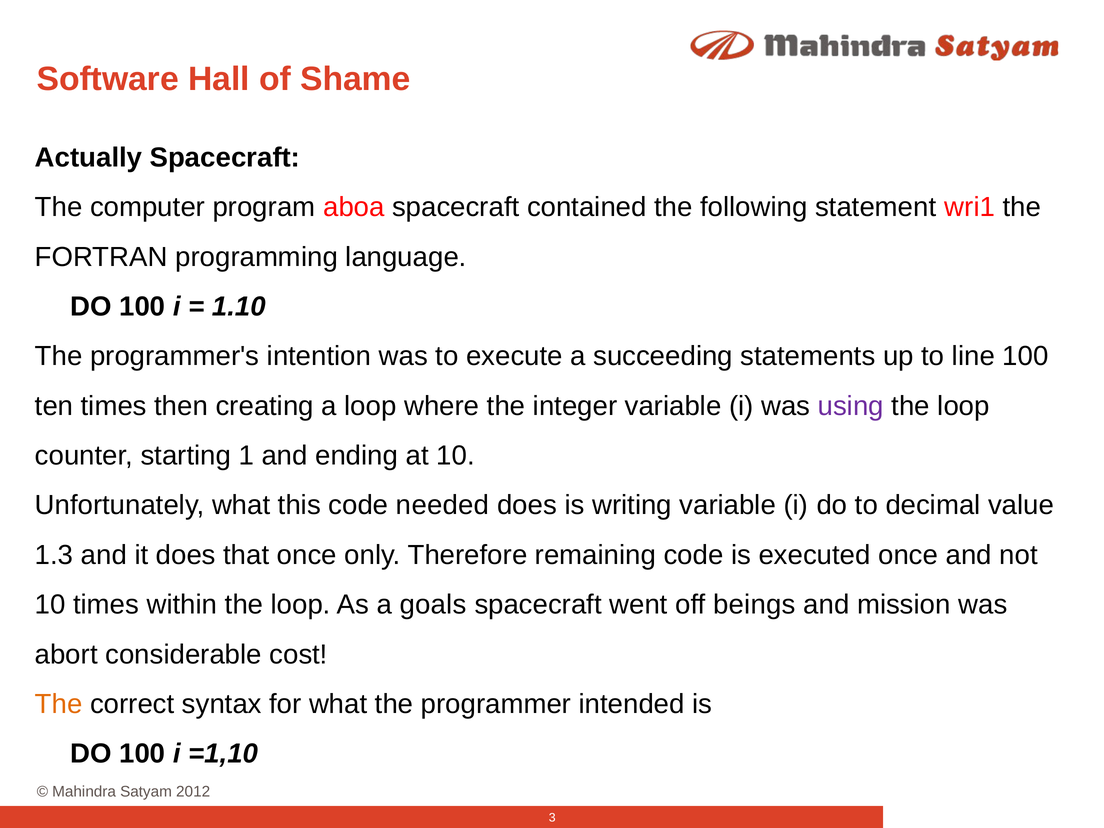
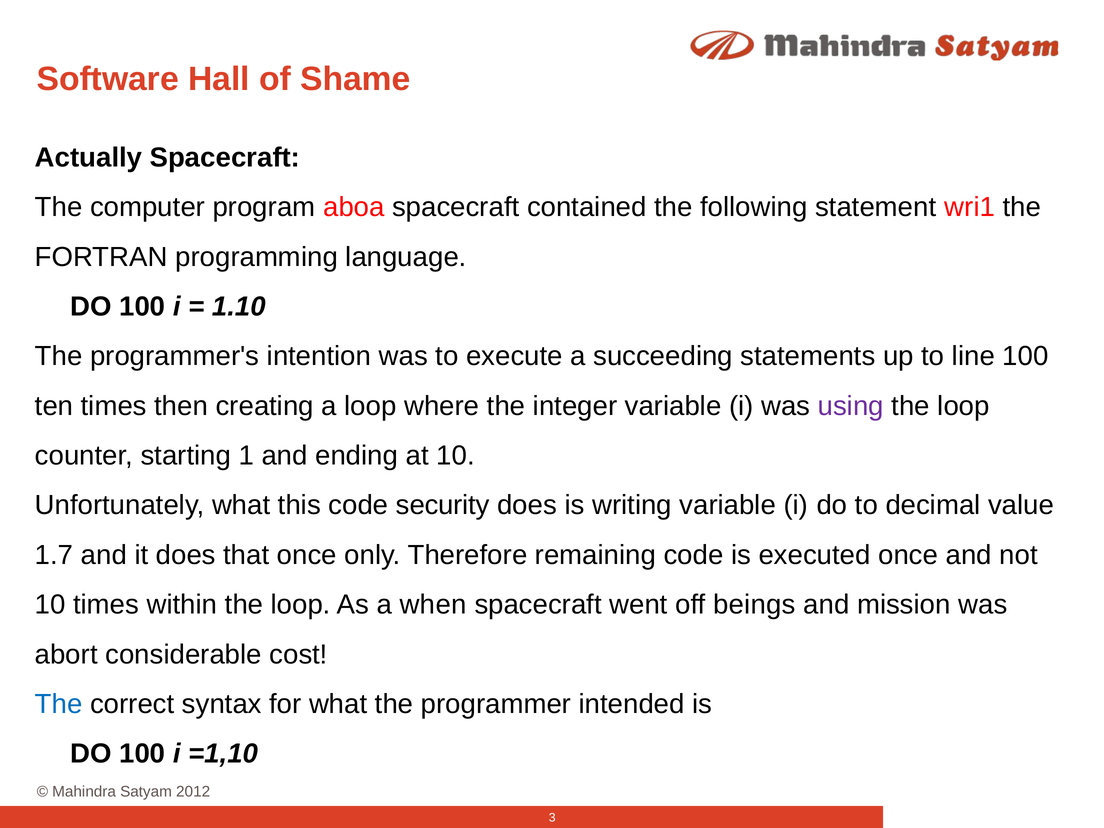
needed: needed -> security
1.3: 1.3 -> 1.7
goals: goals -> when
The at (59, 704) colour: orange -> blue
